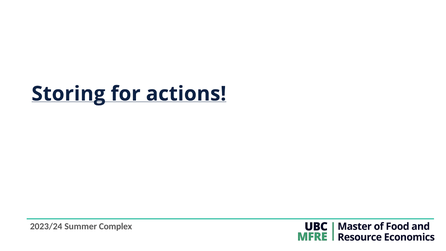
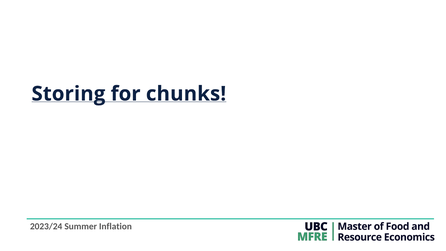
actions: actions -> chunks
Complex: Complex -> Inflation
